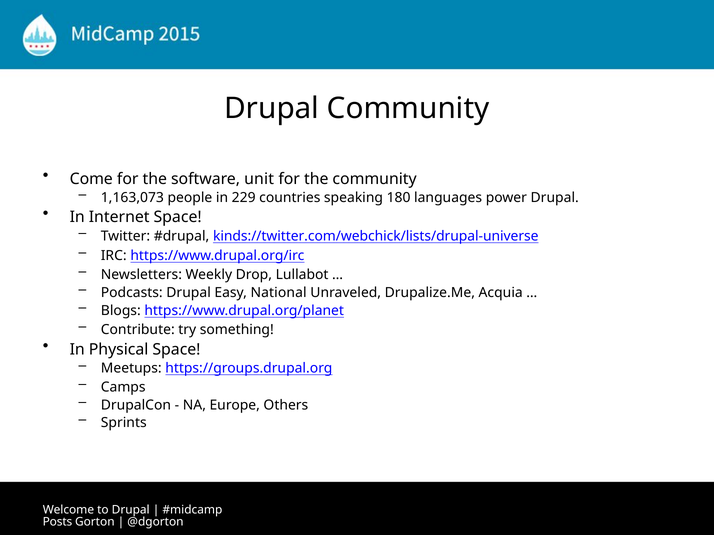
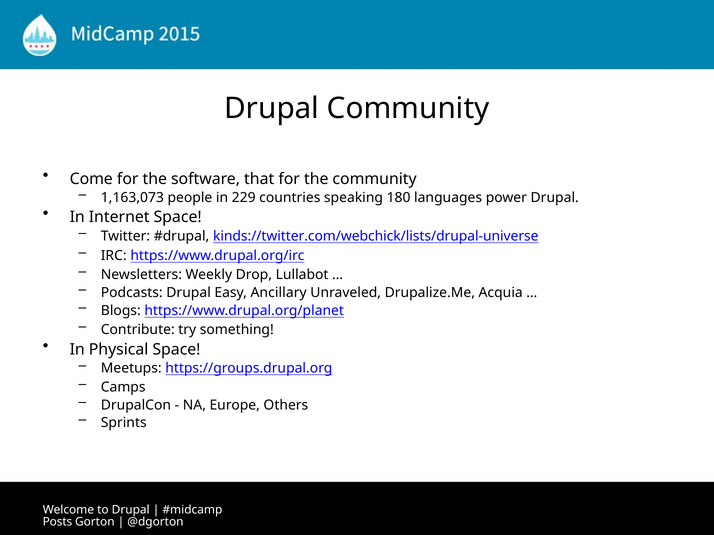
unit: unit -> that
National: National -> Ancillary
